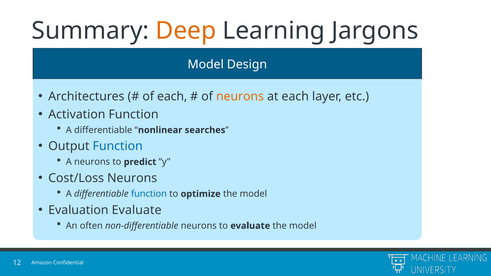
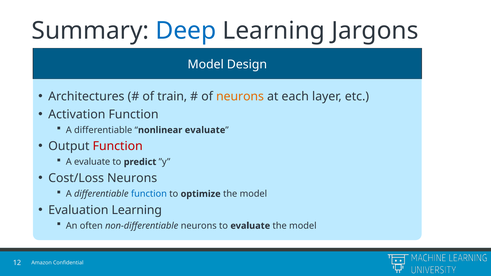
Deep colour: orange -> blue
of each: each -> train
nonlinear searches: searches -> evaluate
Function at (118, 146) colour: blue -> red
A neurons: neurons -> evaluate
Evaluation Evaluate: Evaluate -> Learning
